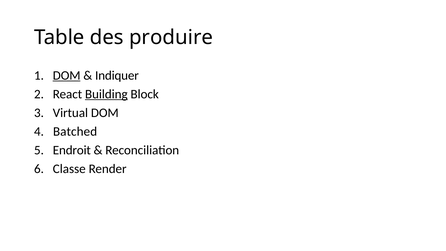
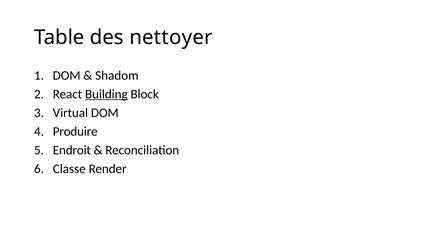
produire: produire -> nettoyer
DOM at (67, 75) underline: present -> none
Indiquer: Indiquer -> Shadom
Batched: Batched -> Produire
